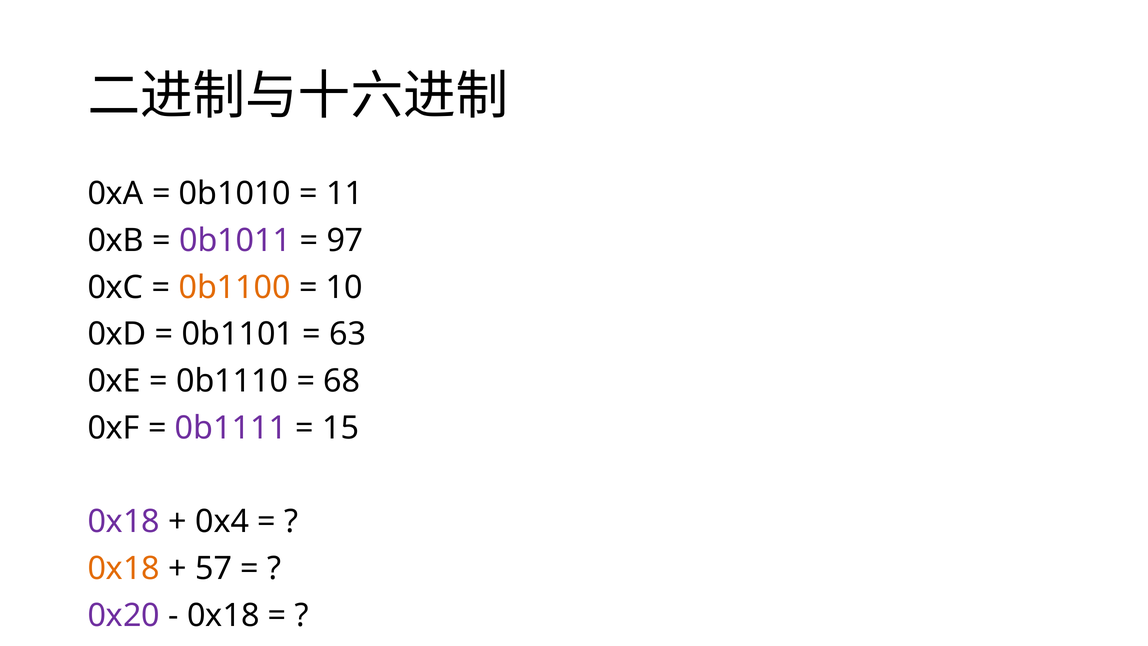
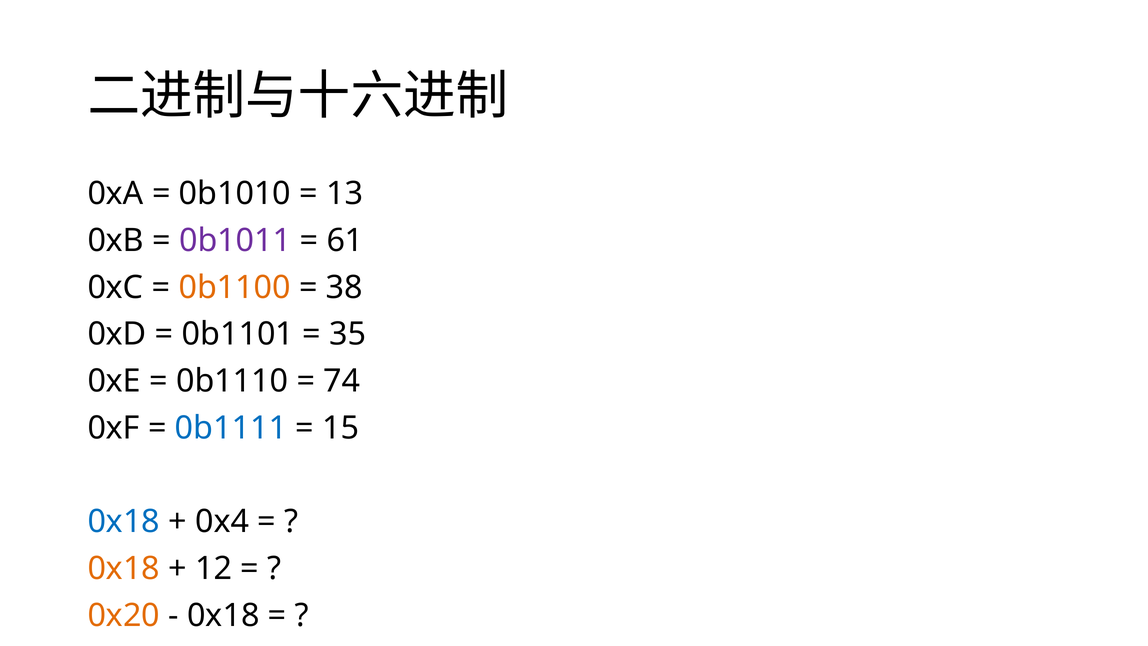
11: 11 -> 13
97: 97 -> 61
10: 10 -> 38
63: 63 -> 35
68: 68 -> 74
0b1111 colour: purple -> blue
0x18 at (124, 522) colour: purple -> blue
57: 57 -> 12
0x20 colour: purple -> orange
